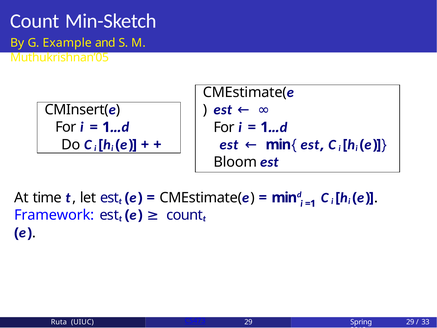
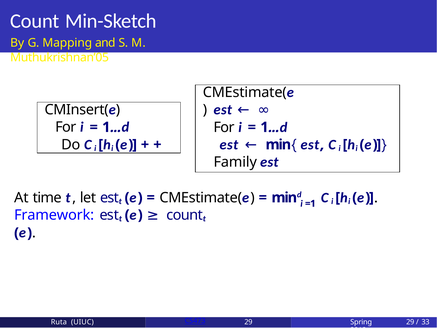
Example: Example -> Mapping
Bloom: Bloom -> Family
